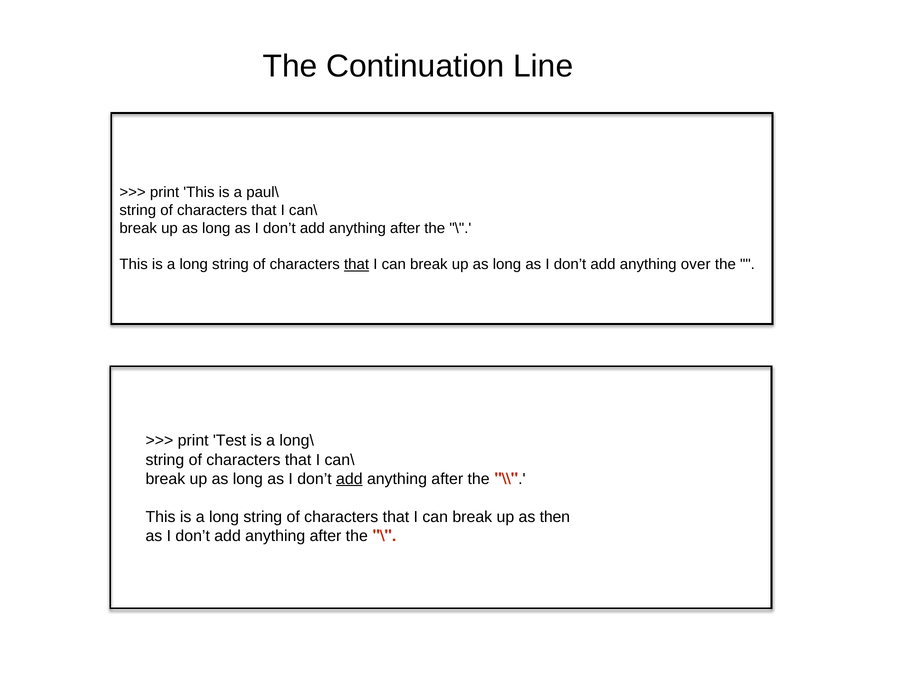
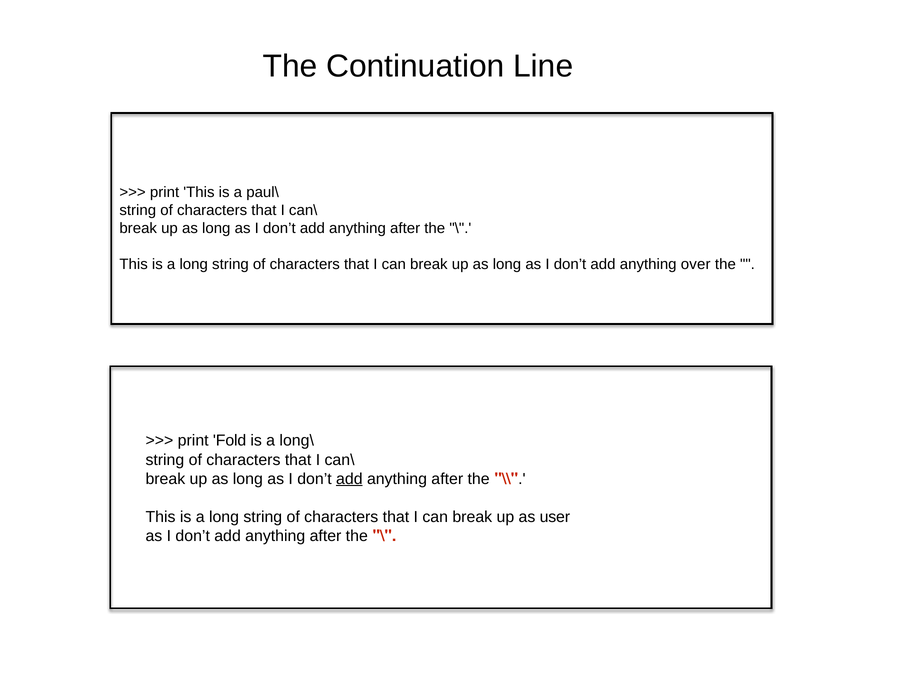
that at (357, 264) underline: present -> none
Test: Test -> Fold
then: then -> user
